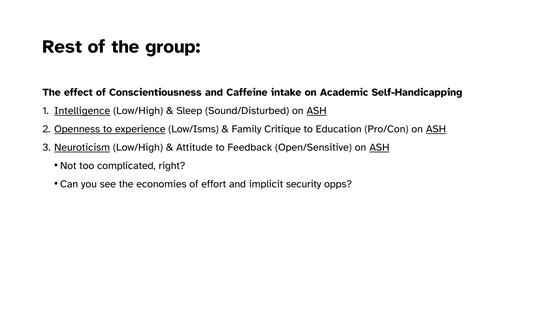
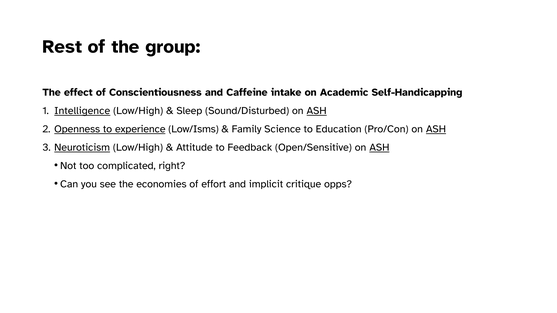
Critique: Critique -> Science
security: security -> critique
